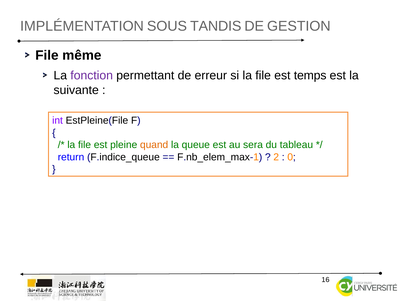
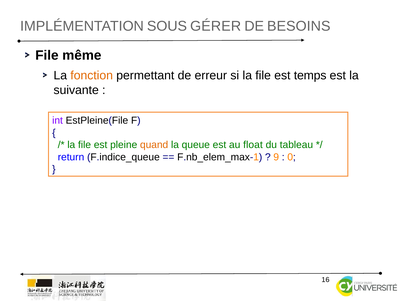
TANDIS: TANDIS -> GÉRER
GESTION: GESTION -> BESOINS
fonction colour: purple -> orange
sera: sera -> float
2: 2 -> 9
